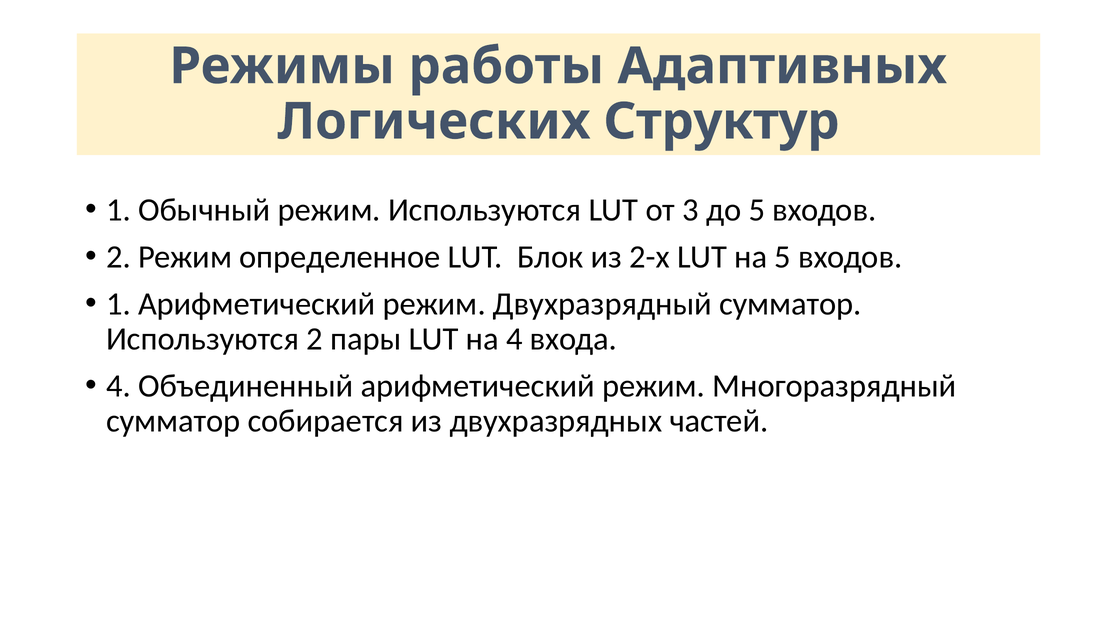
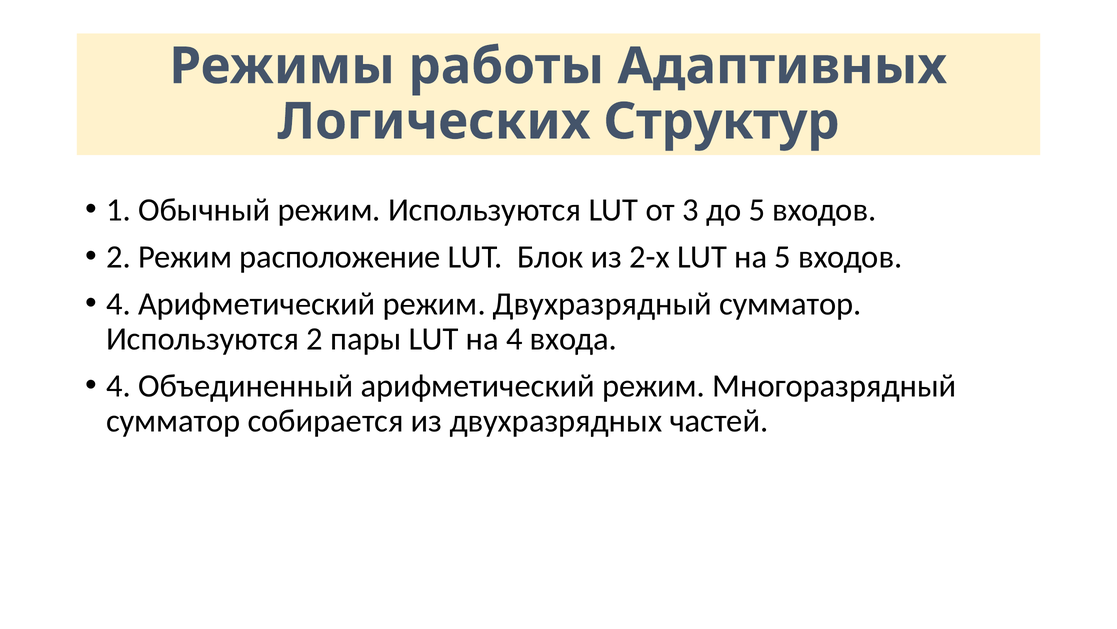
определенное: определенное -> расположение
1 at (118, 303): 1 -> 4
